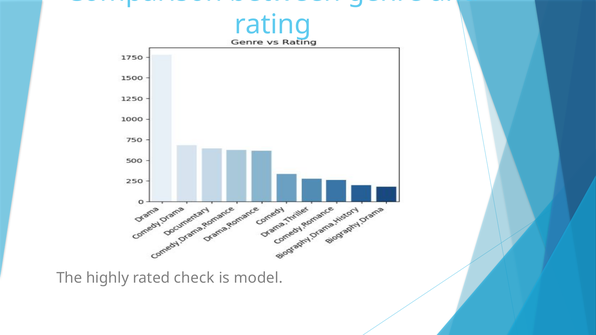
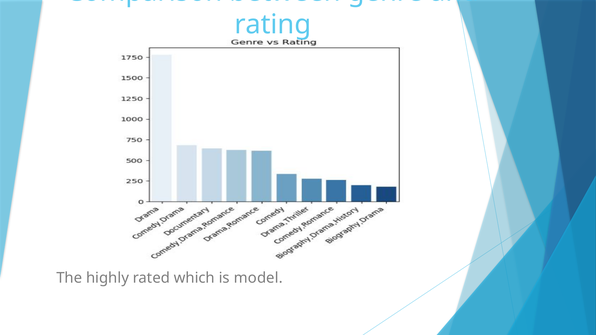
check: check -> which
